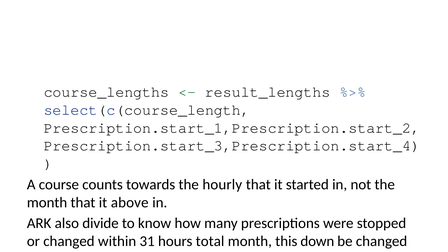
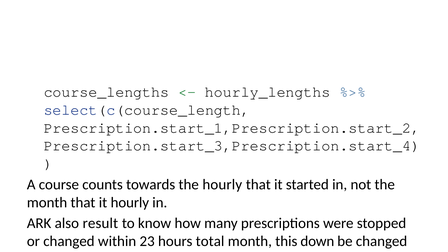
result_lengths: result_lengths -> hourly_lengths
it above: above -> hourly
also divide: divide -> result
31: 31 -> 23
